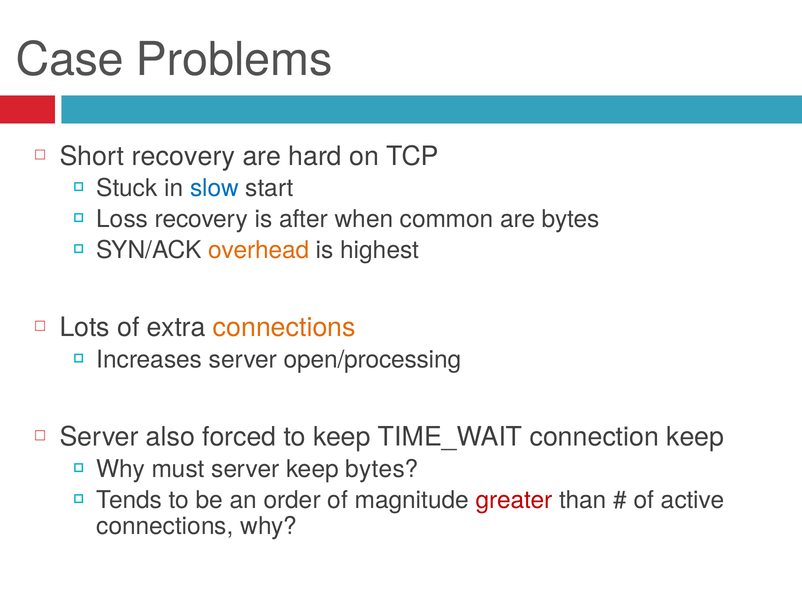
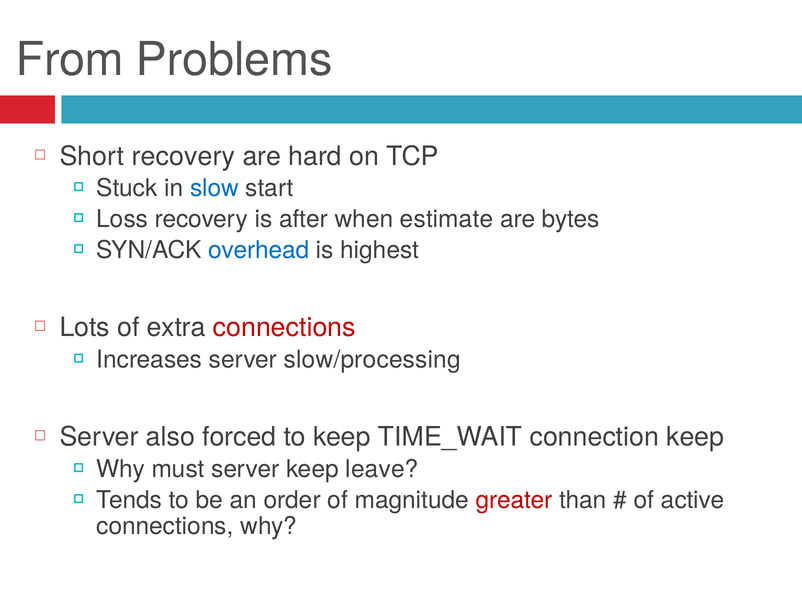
Case: Case -> From
common: common -> estimate
overhead colour: orange -> blue
connections at (284, 328) colour: orange -> red
open/processing: open/processing -> slow/processing
keep bytes: bytes -> leave
